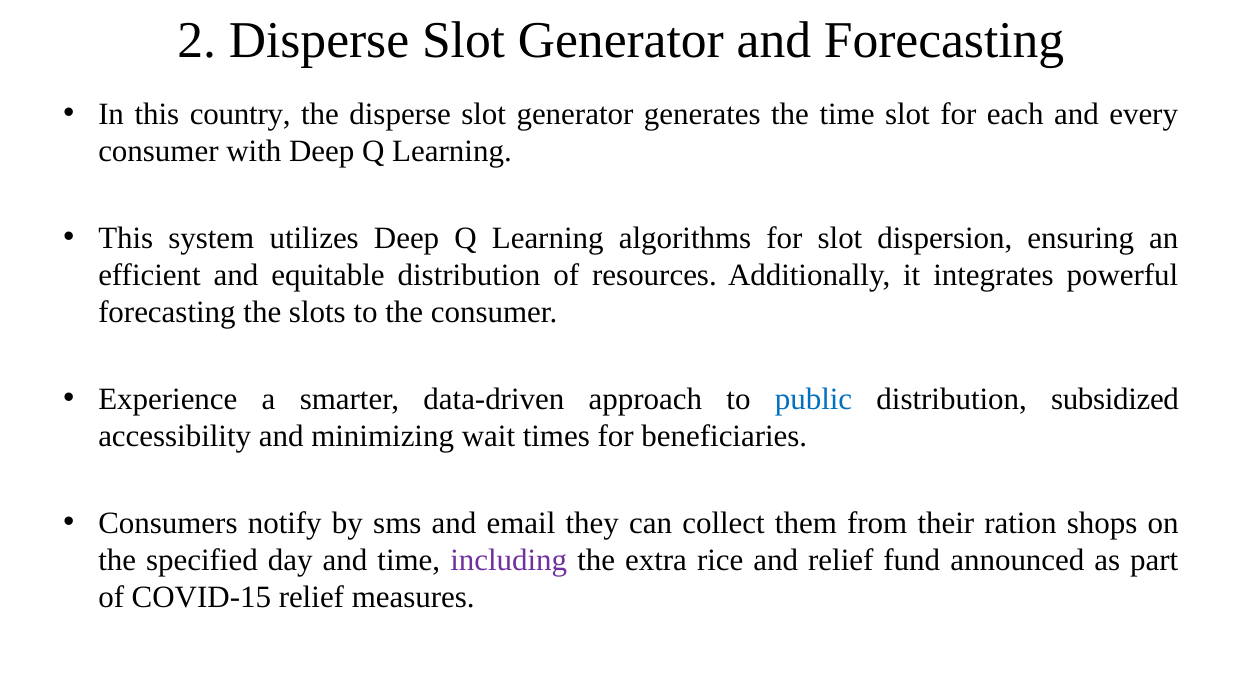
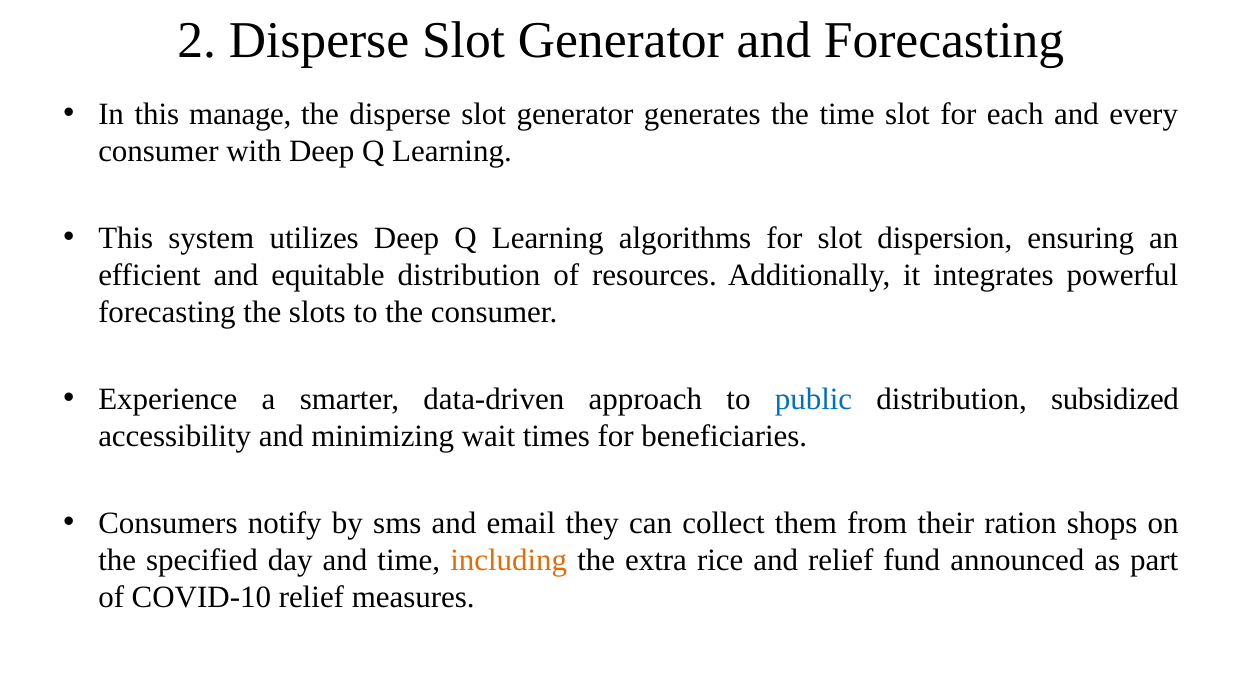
country: country -> manage
including colour: purple -> orange
COVID-15: COVID-15 -> COVID-10
